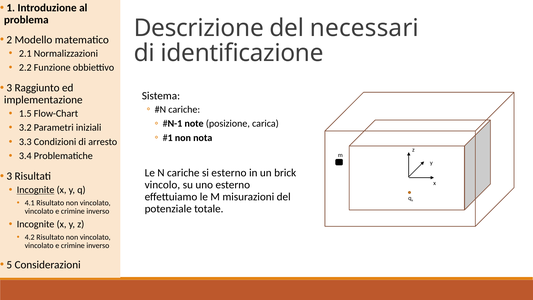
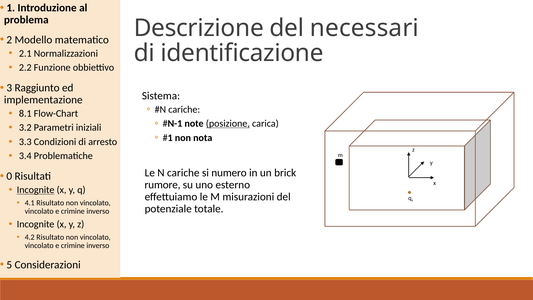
1.5: 1.5 -> 8.1
posizione underline: none -> present
si esterno: esterno -> numero
3 at (9, 176): 3 -> 0
vincolo: vincolo -> rumore
